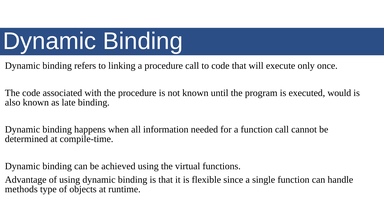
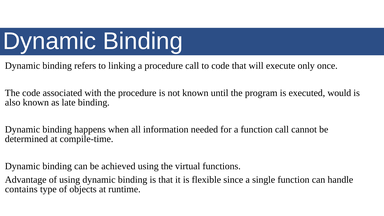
methods: methods -> contains
